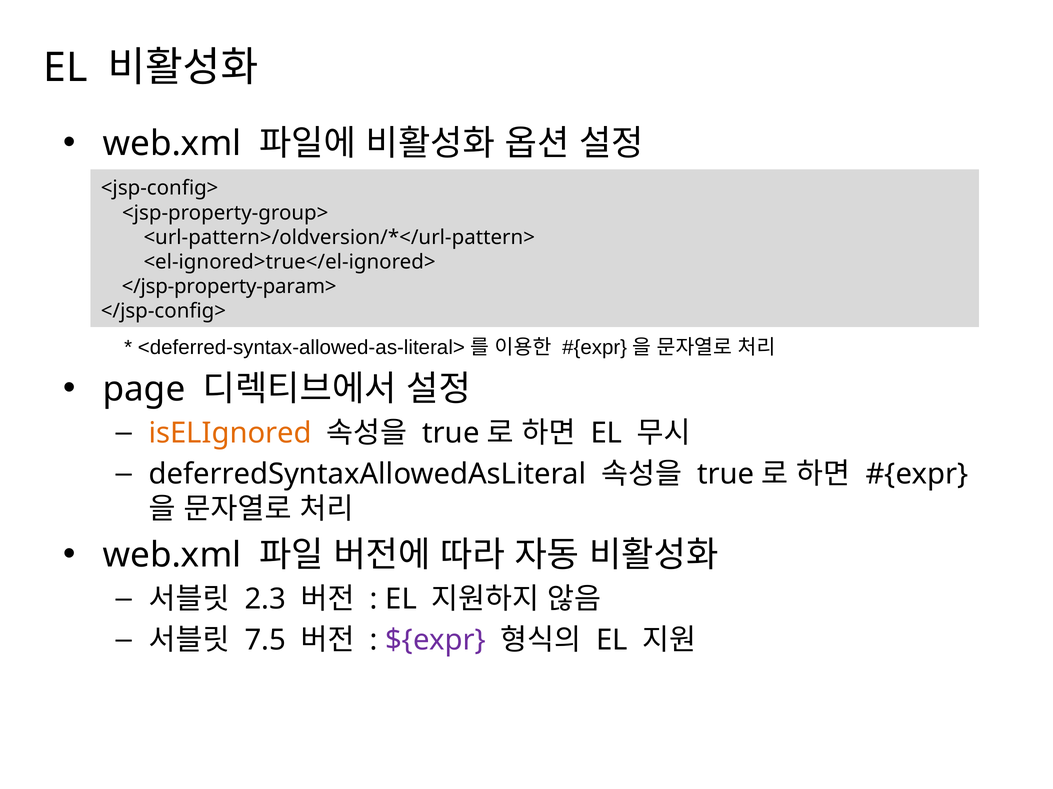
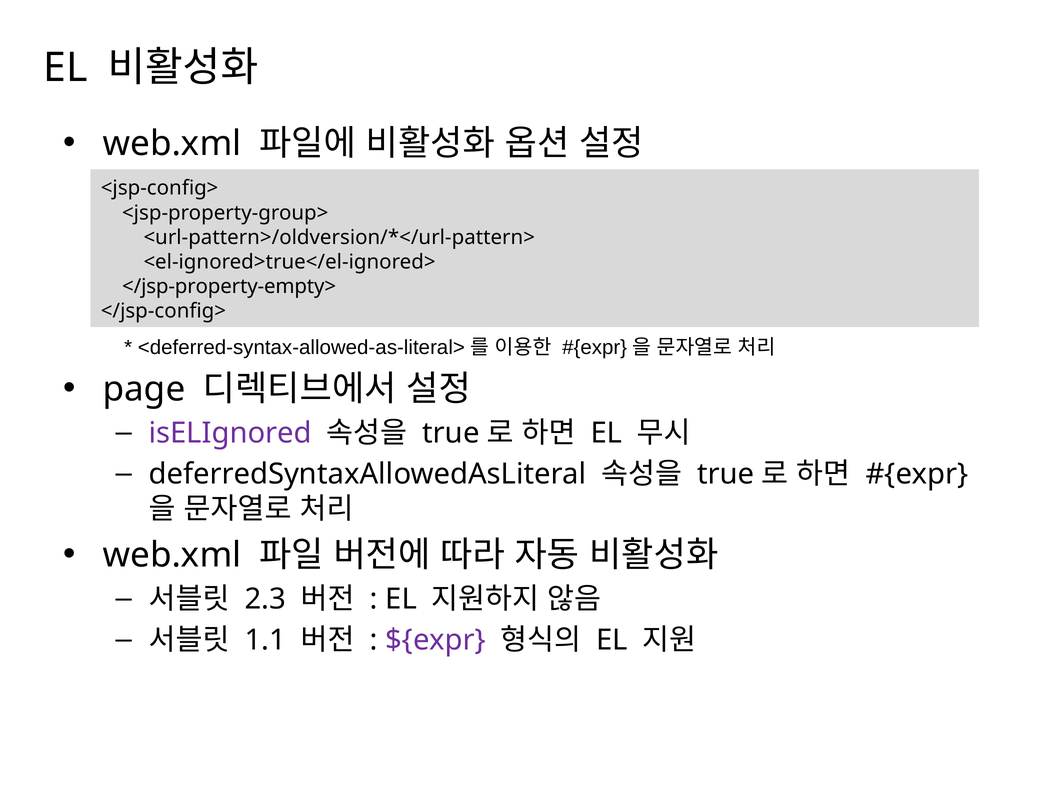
</jsp-property-param>: </jsp-property-param> -> </jsp-property-empty>
isELIgnored colour: orange -> purple
7.5: 7.5 -> 1.1
